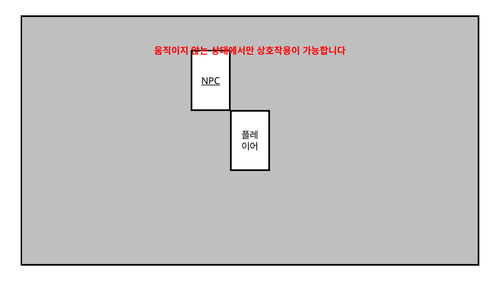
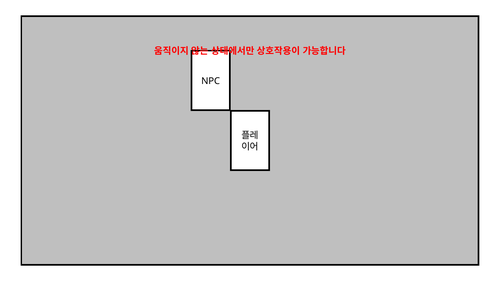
NPC underline: present -> none
